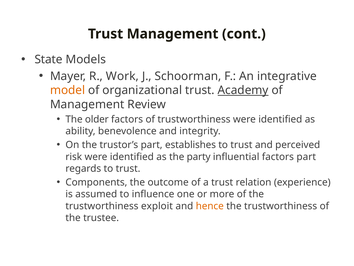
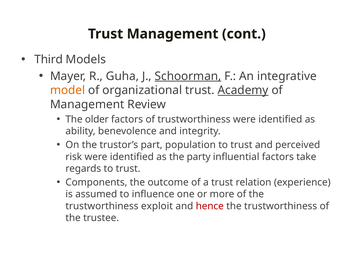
State: State -> Third
Work: Work -> Guha
Schoorman underline: none -> present
establishes: establishes -> population
factors part: part -> take
hence colour: orange -> red
